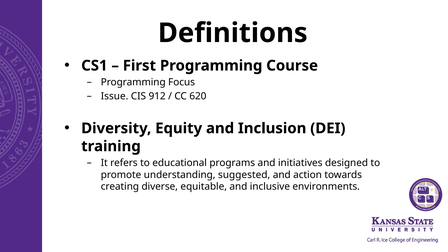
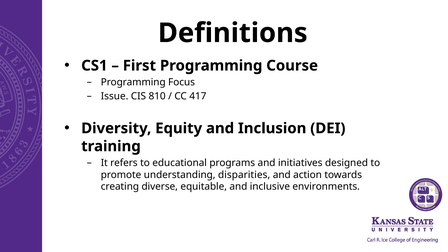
912: 912 -> 810
620: 620 -> 417
suggested: suggested -> disparities
